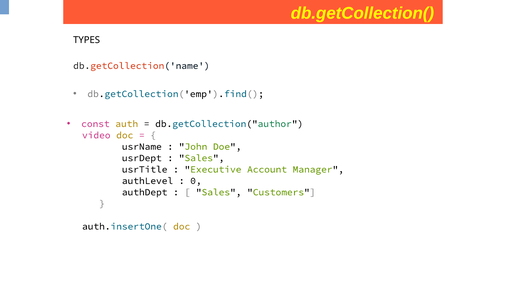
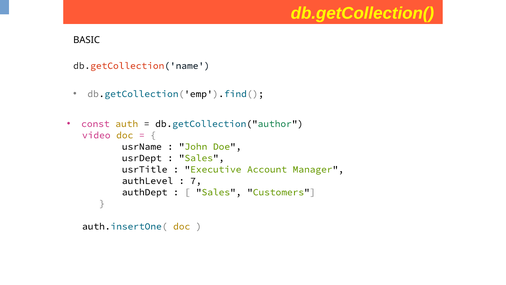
TYPES: TYPES -> BASIC
0: 0 -> 7
